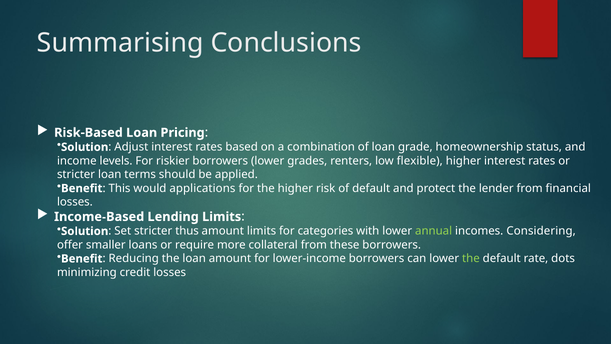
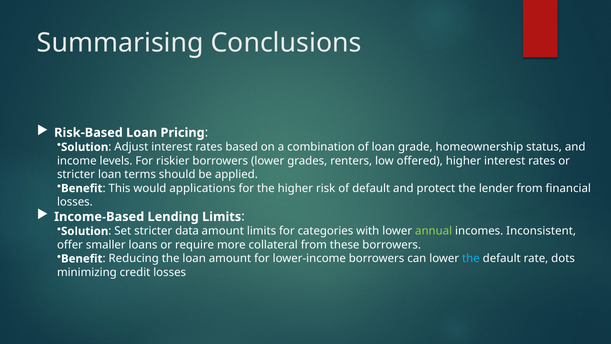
flexible: flexible -> offered
thus: thus -> data
Considering: Considering -> Inconsistent
the at (471, 258) colour: light green -> light blue
